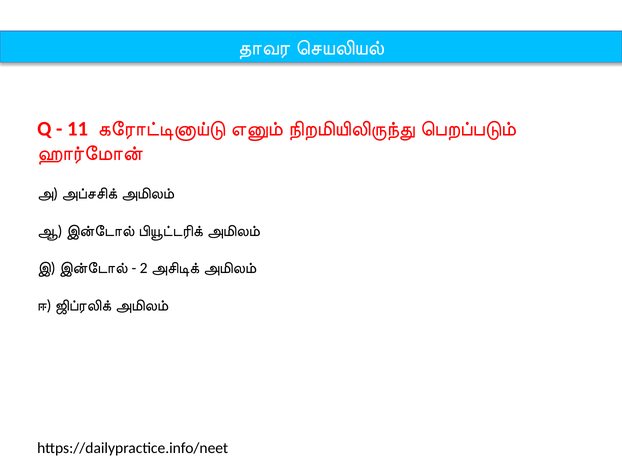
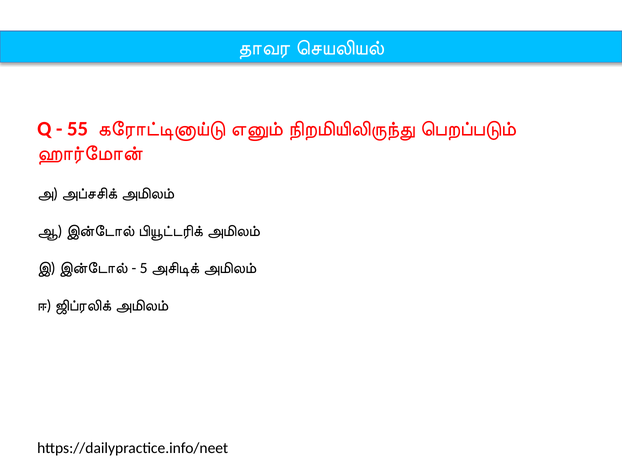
11: 11 -> 55
2: 2 -> 5
